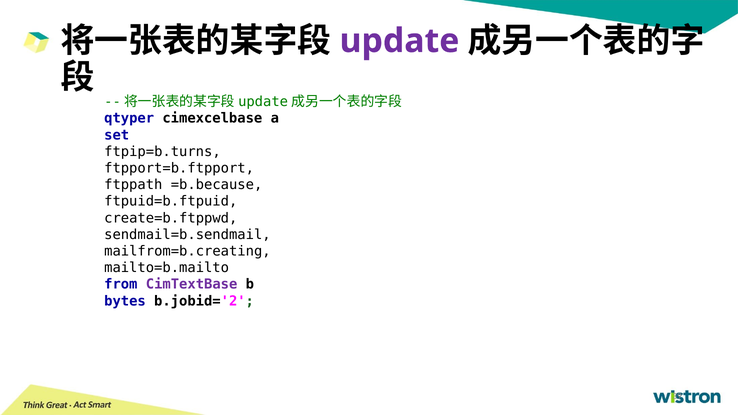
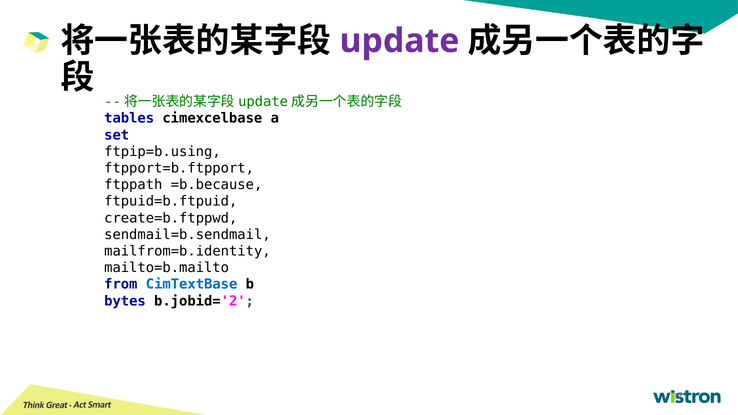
qtyper: qtyper -> tables
ftpip=b.turns: ftpip=b.turns -> ftpip=b.using
mailfrom=b.creating: mailfrom=b.creating -> mailfrom=b.identity
CimTextBase colour: purple -> blue
